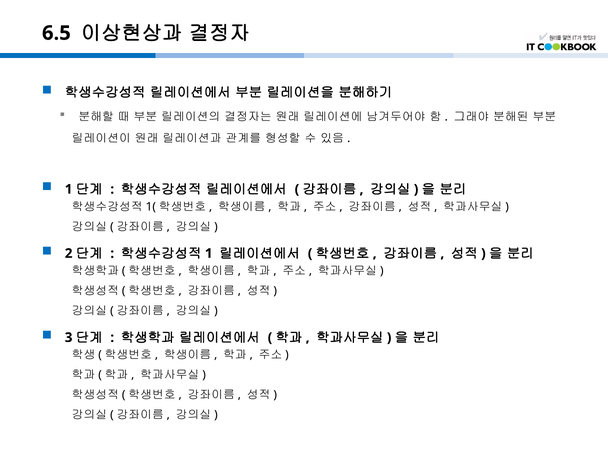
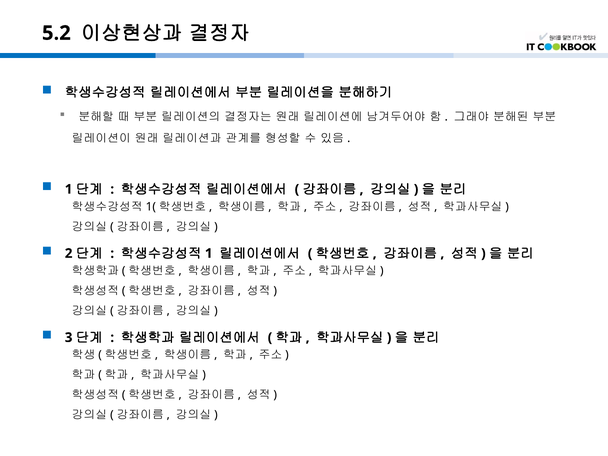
6.5: 6.5 -> 5.2
